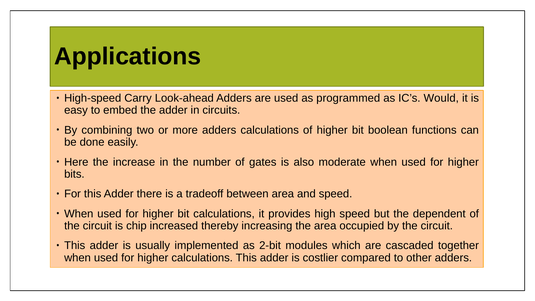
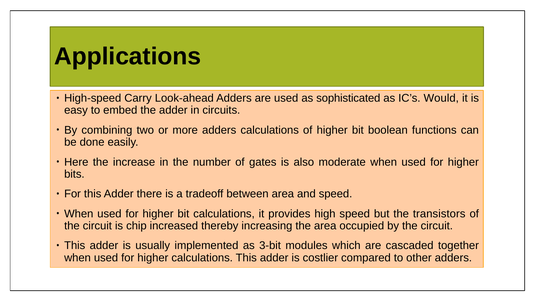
programmed: programmed -> sophisticated
dependent: dependent -> transistors
2-bit: 2-bit -> 3-bit
